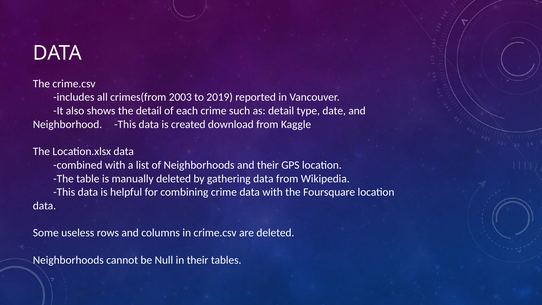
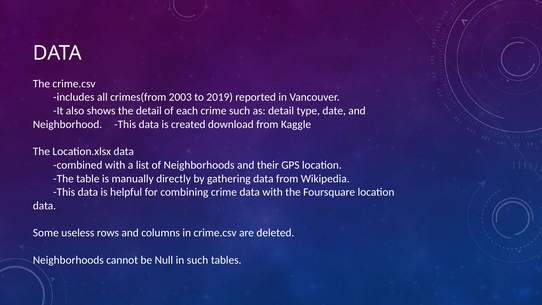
manually deleted: deleted -> directly
in their: their -> such
